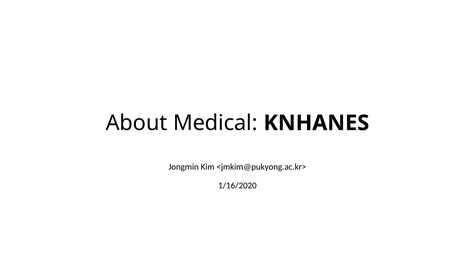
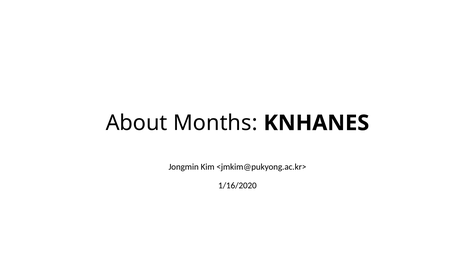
Medical: Medical -> Months
